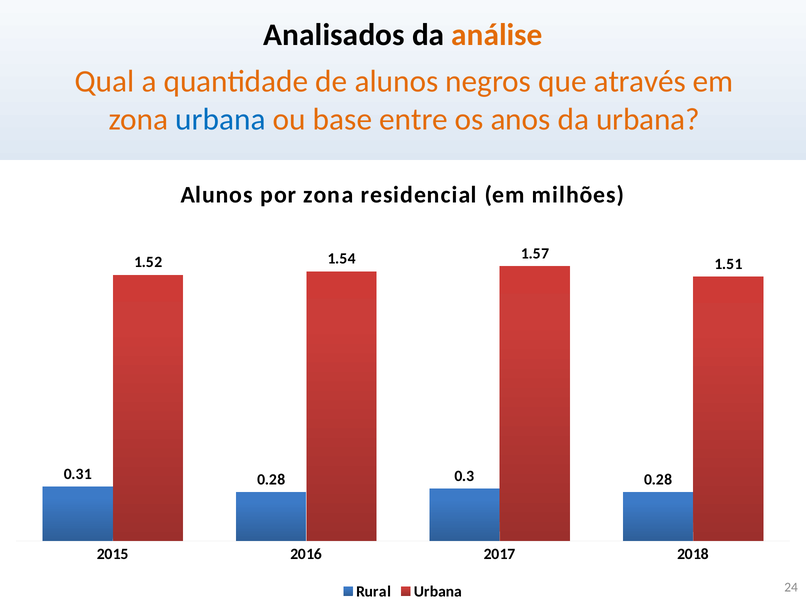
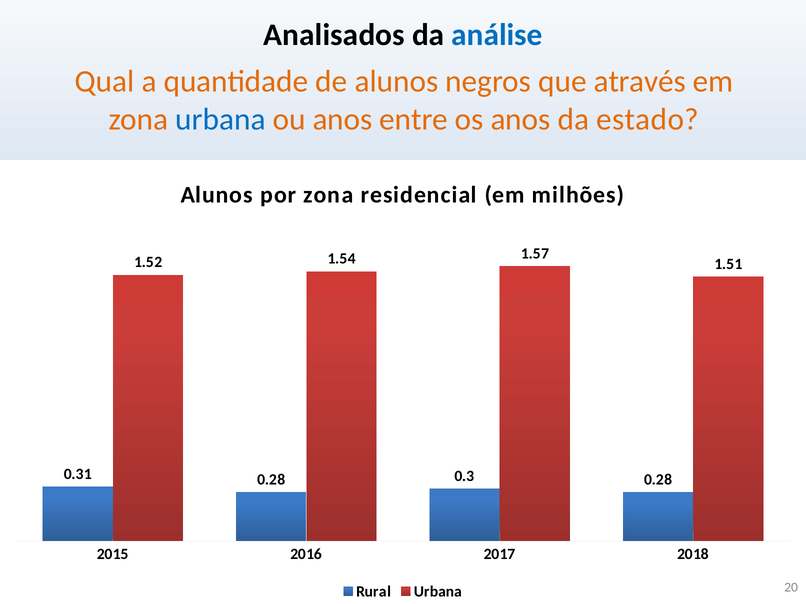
análise colour: orange -> blue
ou base: base -> anos
da urbana: urbana -> estado
24: 24 -> 20
